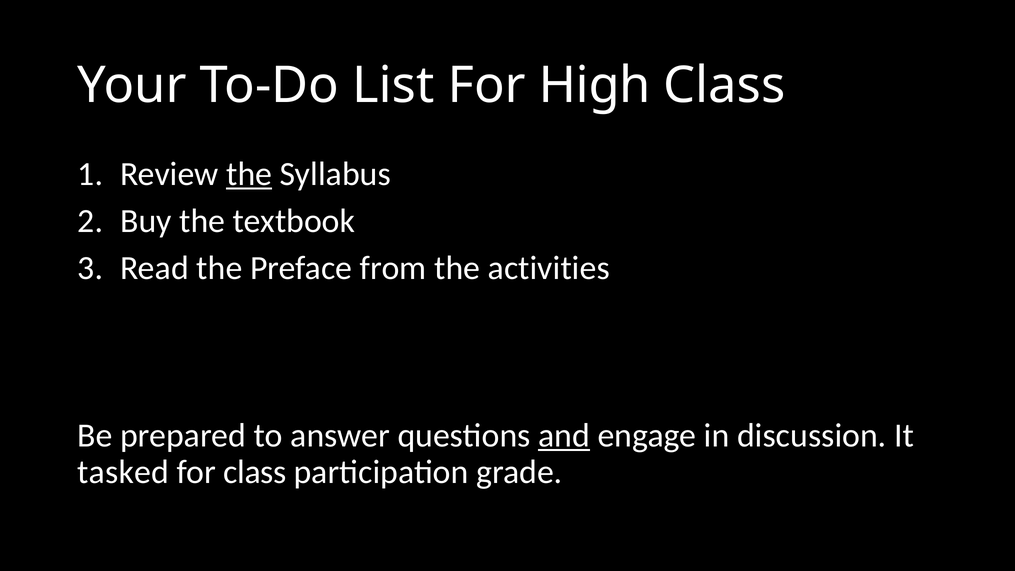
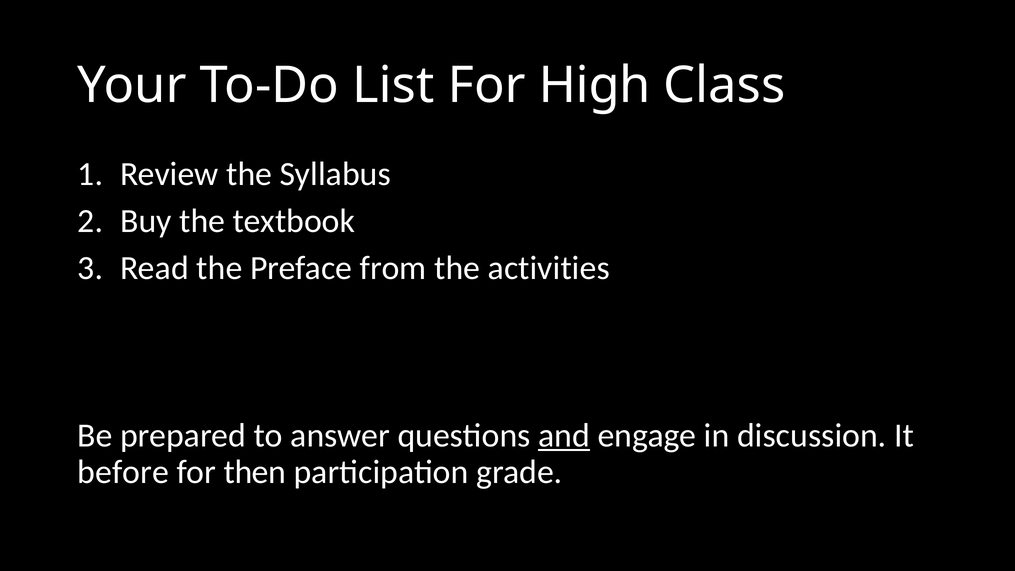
the at (249, 174) underline: present -> none
tasked: tasked -> before
for class: class -> then
